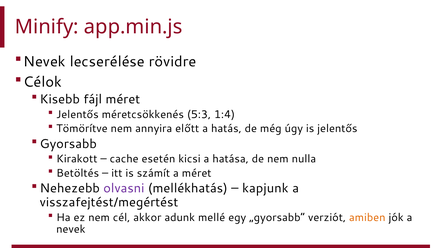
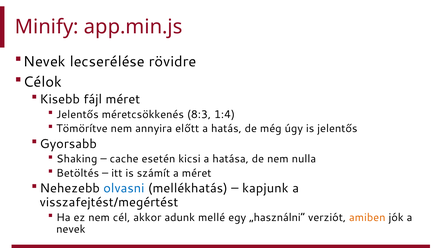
5:3: 5:3 -> 8:3
Kirakott: Kirakott -> Shaking
olvasni colour: purple -> blue
„gyorsabb: „gyorsabb -> „használni
